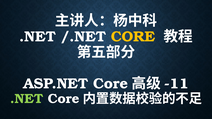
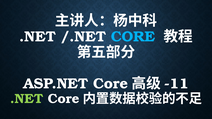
CORE colour: yellow -> light blue
